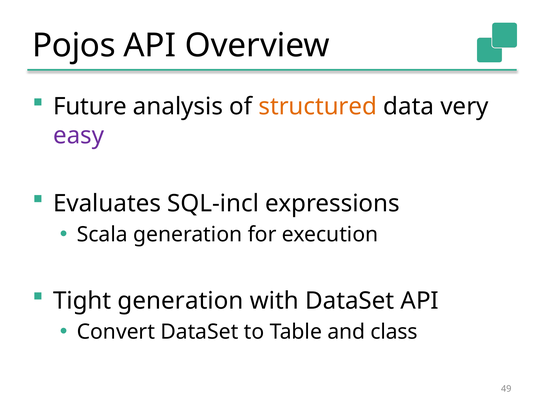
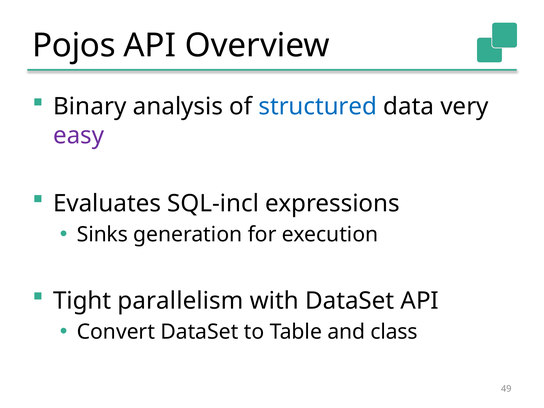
Future: Future -> Binary
structured colour: orange -> blue
Scala: Scala -> Sinks
Tight generation: generation -> parallelism
